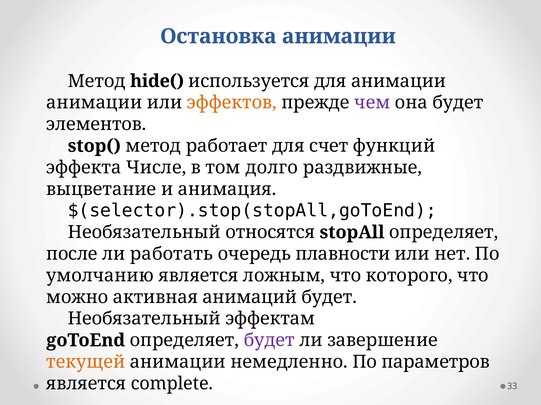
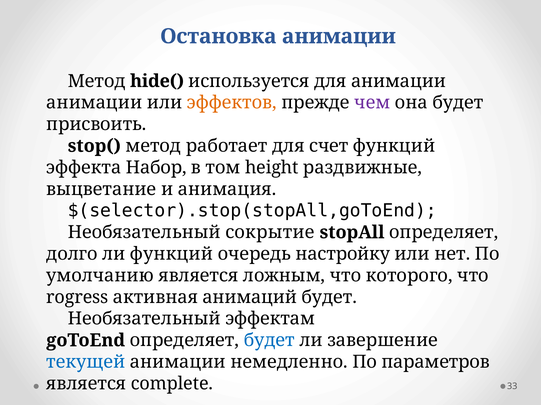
элементов: элементов -> присвоить
Числе: Числе -> Набор
долго: долго -> height
относятся: относятся -> сокрытие
после: после -> долго
ли работать: работать -> функций
плавности: плавности -> настройку
можно: можно -> rogress
будет at (269, 341) colour: purple -> blue
текущей colour: orange -> blue
